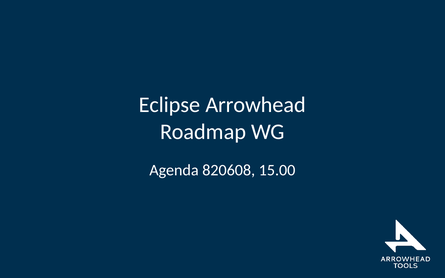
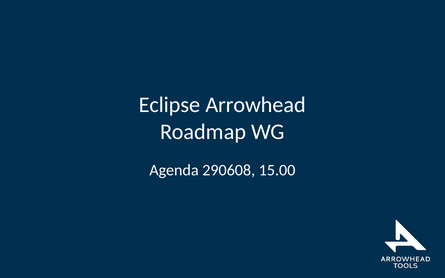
820608: 820608 -> 290608
